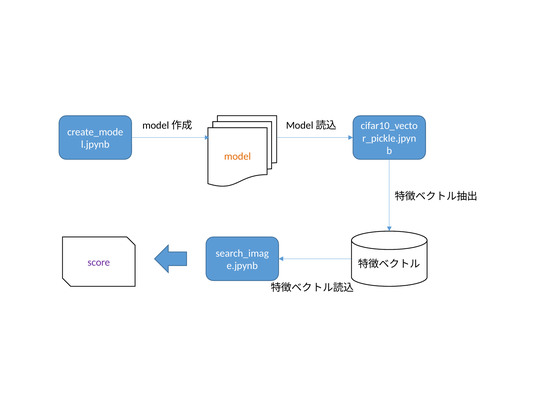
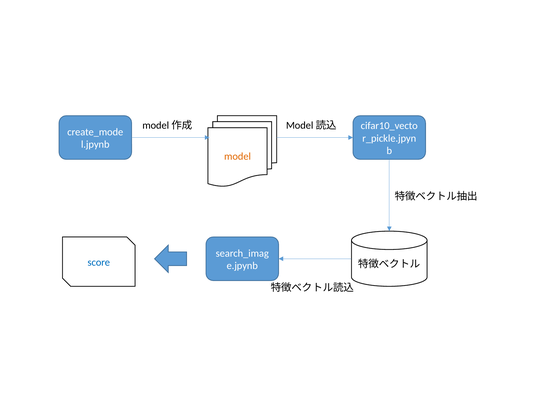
score colour: purple -> blue
